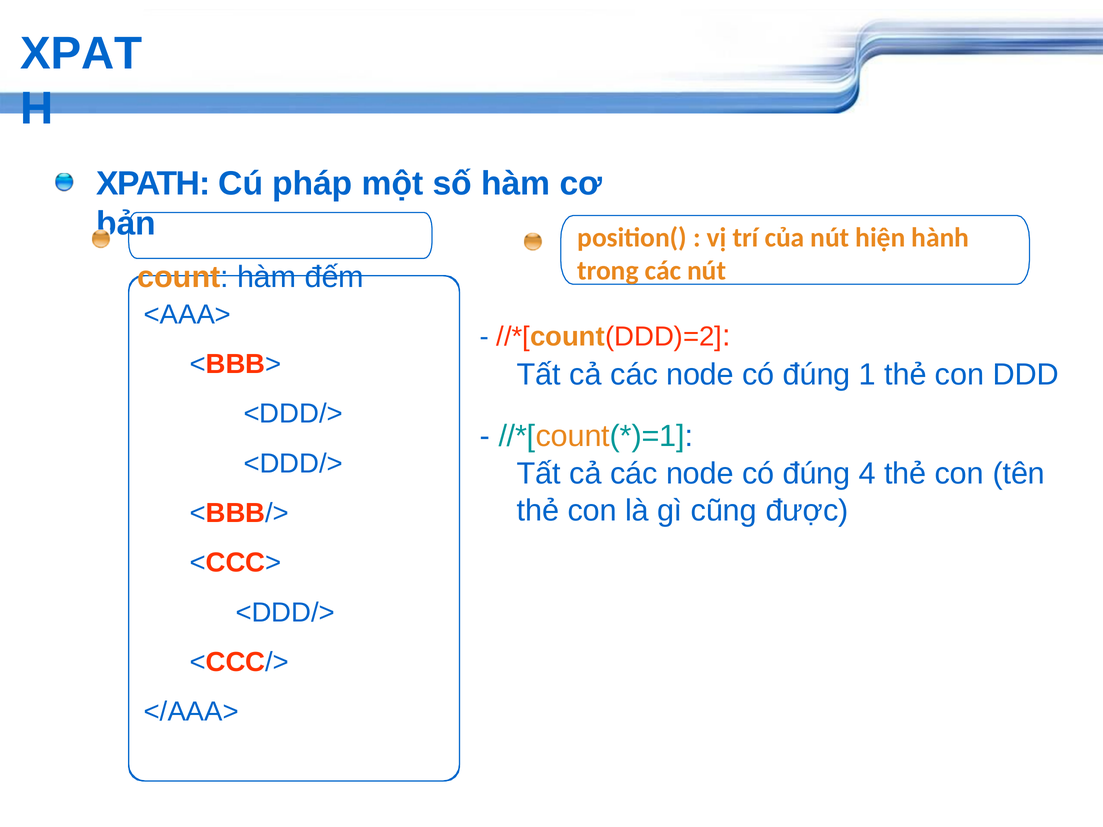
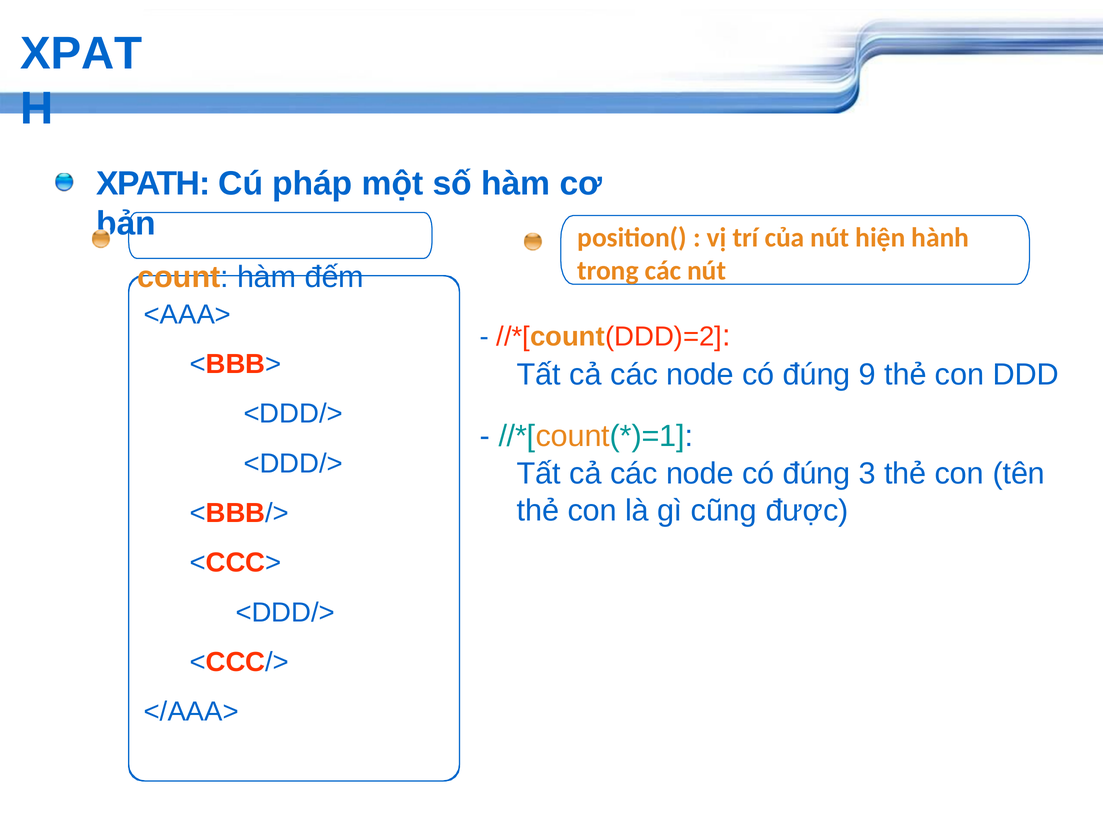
1: 1 -> 9
4: 4 -> 3
